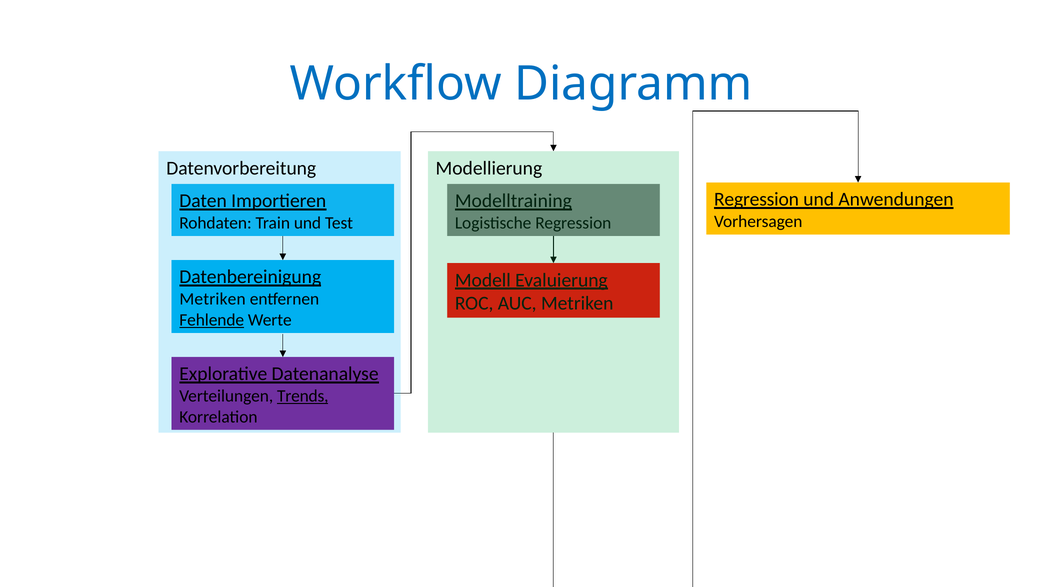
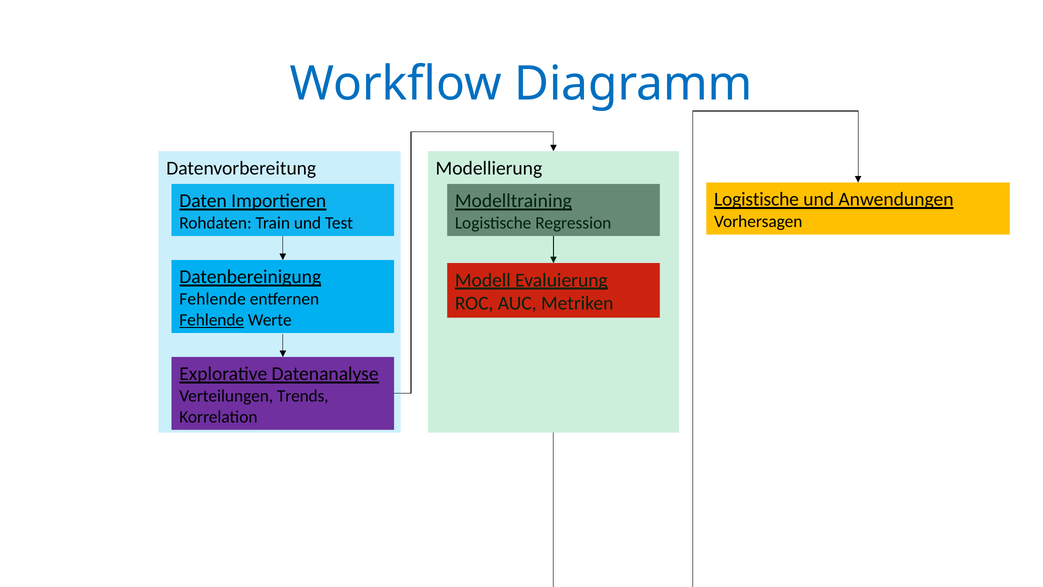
Regression at (756, 199): Regression -> Logistische
Metriken at (213, 299): Metriken -> Fehlende
Trends underline: present -> none
